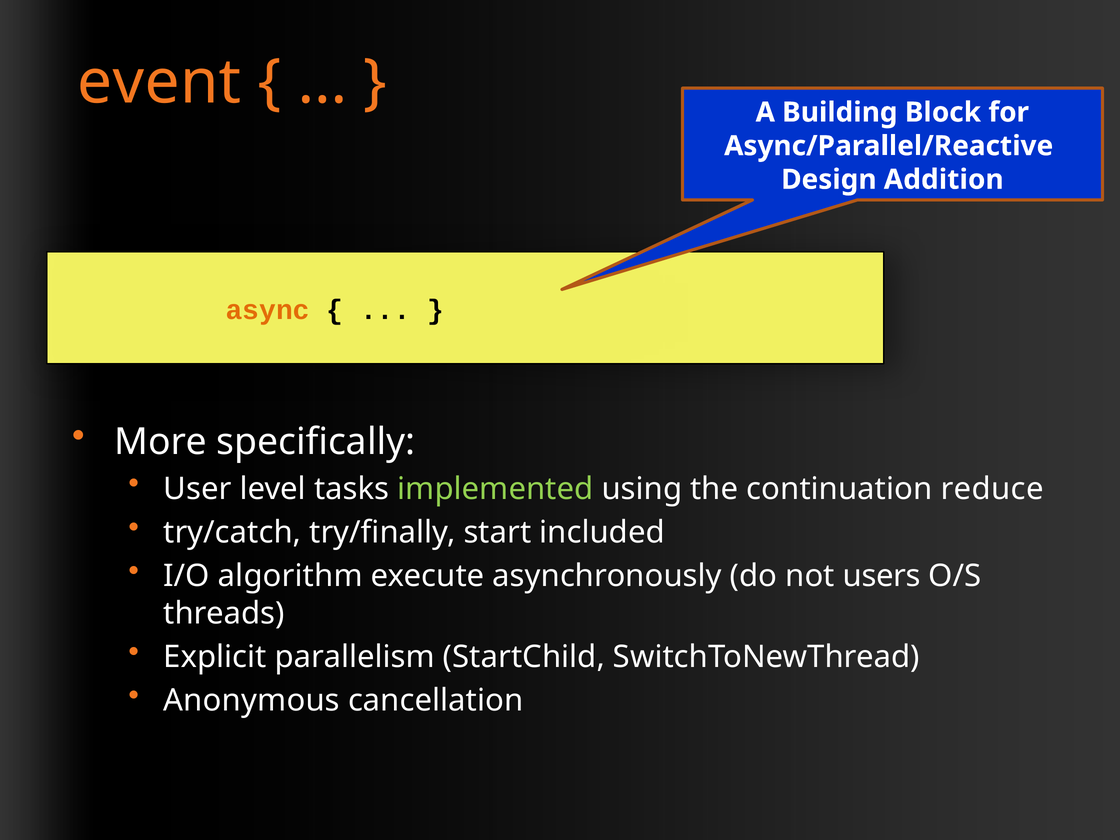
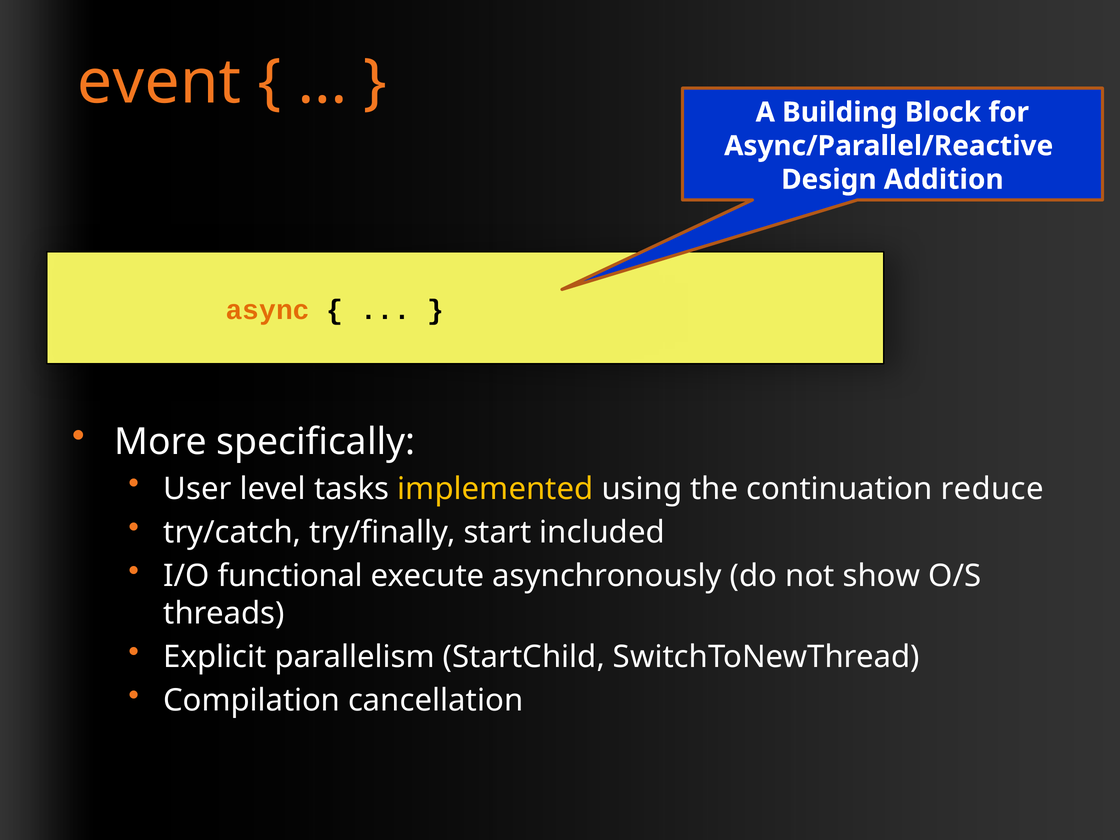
implemented colour: light green -> yellow
algorithm: algorithm -> functional
users: users -> show
Anonymous: Anonymous -> Compilation
